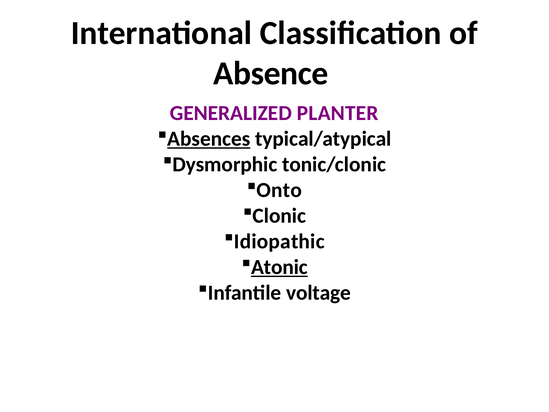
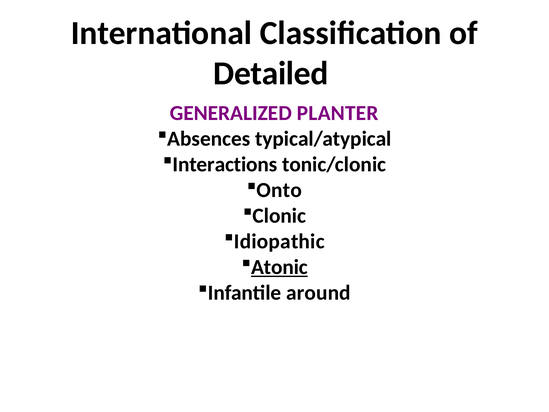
Absence: Absence -> Detailed
Absences underline: present -> none
Dysmorphic: Dysmorphic -> Interactions
voltage: voltage -> around
